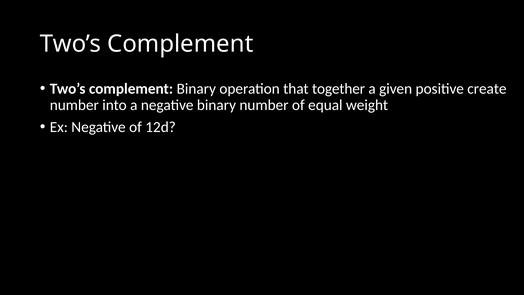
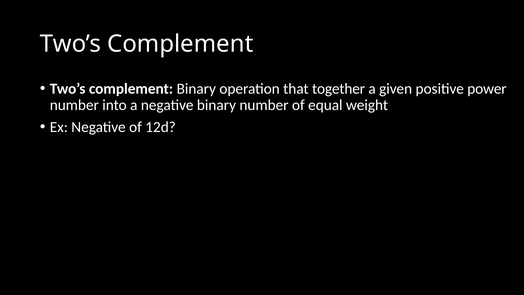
create: create -> power
